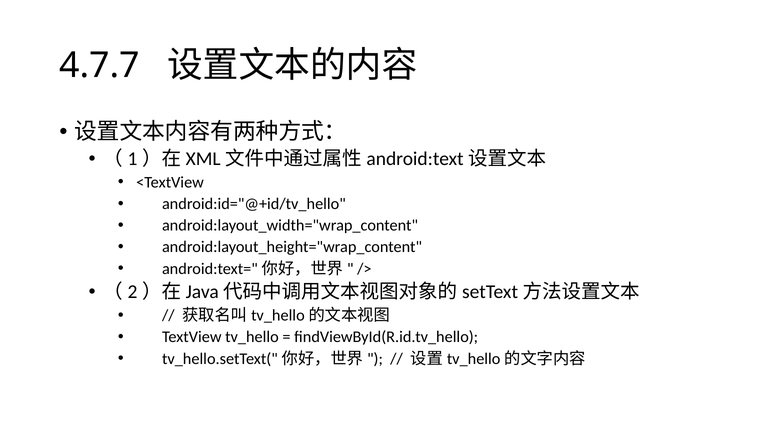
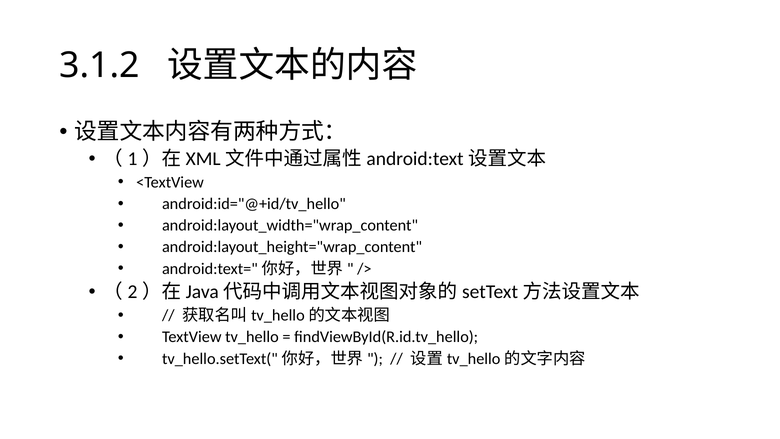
4.7.7: 4.7.7 -> 3.1.2
